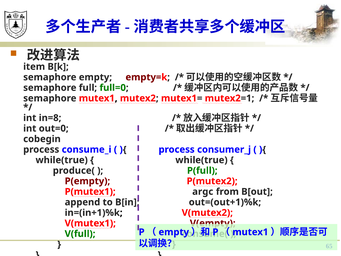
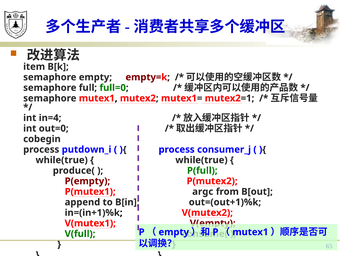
in=8: in=8 -> in=4
consume_i: consume_i -> putdown_i
